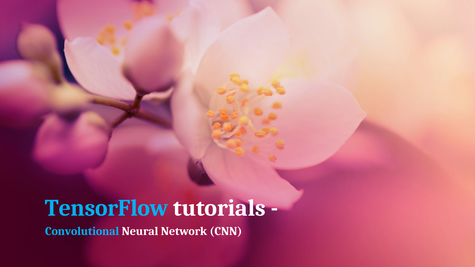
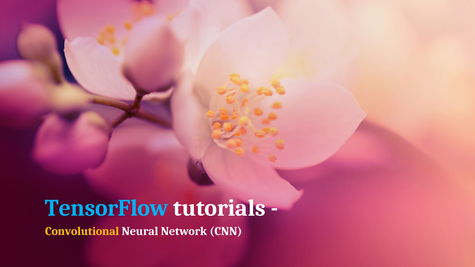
Convolutional colour: light blue -> yellow
